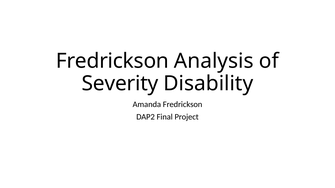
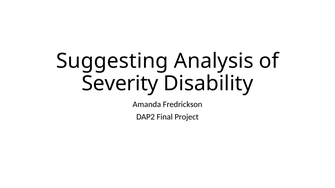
Fredrickson at (112, 61): Fredrickson -> Suggesting
